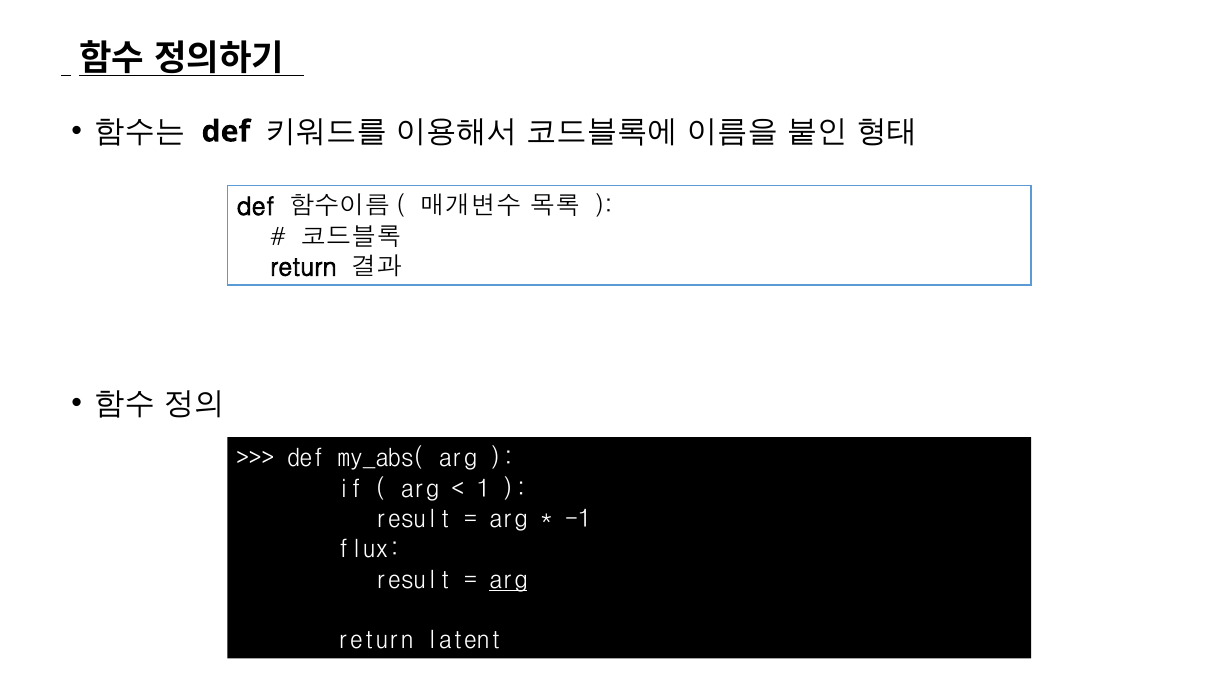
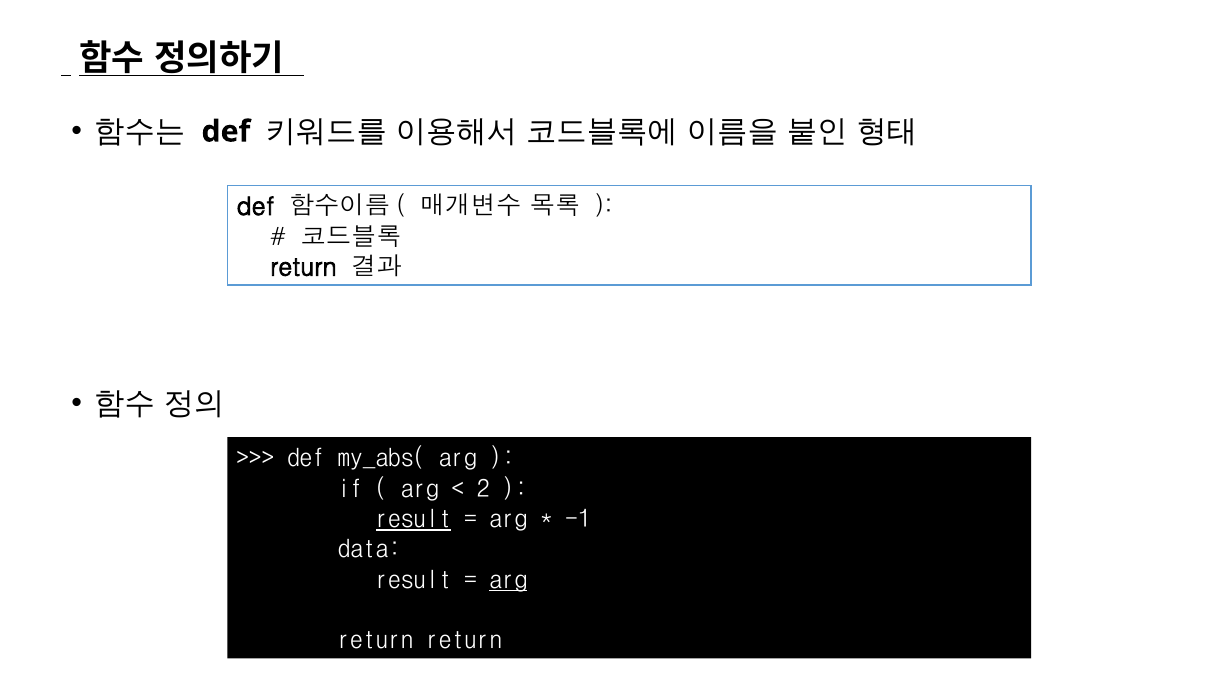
1: 1 -> 2
result at (413, 519) underline: none -> present
flux: flux -> data
return latent: latent -> return
